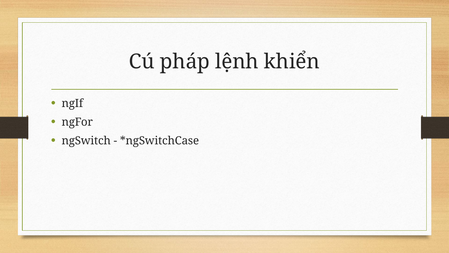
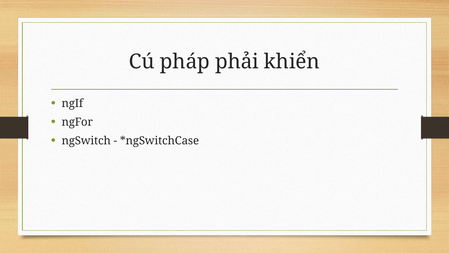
lệnh: lệnh -> phải
